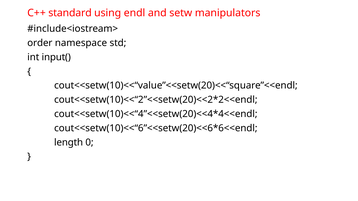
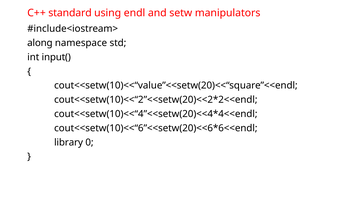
order: order -> along
length: length -> library
